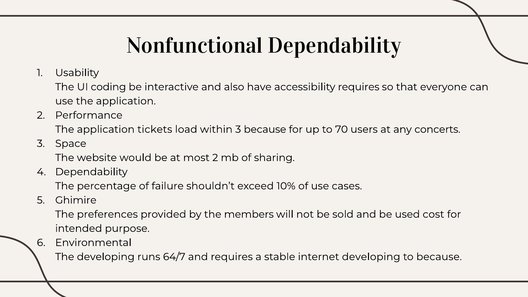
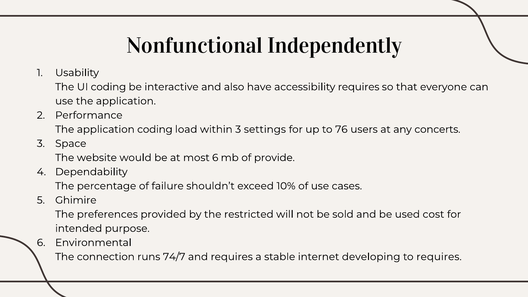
Nonfunctional Dependability: Dependability -> Independently
application tickets: tickets -> coding
3 because: because -> settings
70: 70 -> 76
most 2: 2 -> 6
sharing: sharing -> provide
members: members -> restricted
The developing: developing -> connection
64/7: 64/7 -> 74/7
to because: because -> requires
